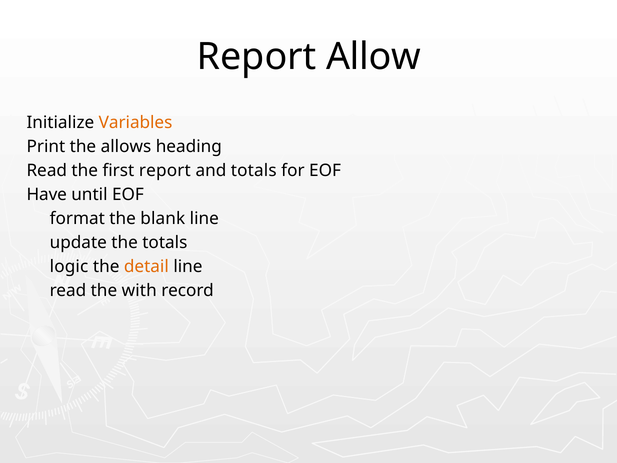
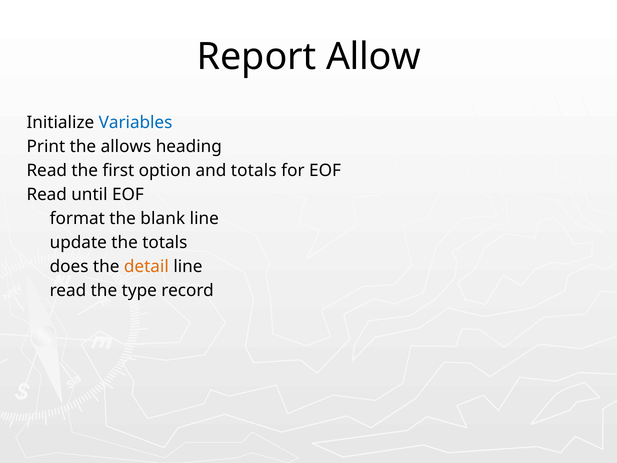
Variables colour: orange -> blue
first report: report -> option
Have at (47, 195): Have -> Read
logic: logic -> does
with: with -> type
